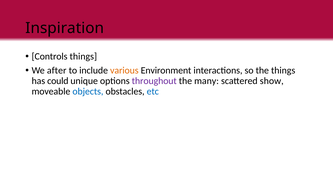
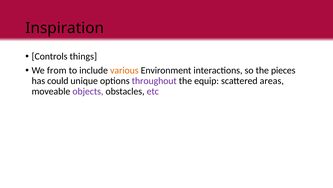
after: after -> from
the things: things -> pieces
many: many -> equip
show: show -> areas
objects colour: blue -> purple
etc colour: blue -> purple
